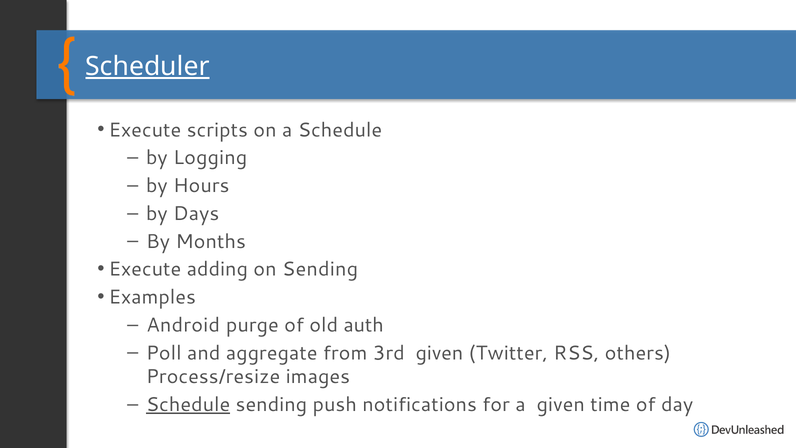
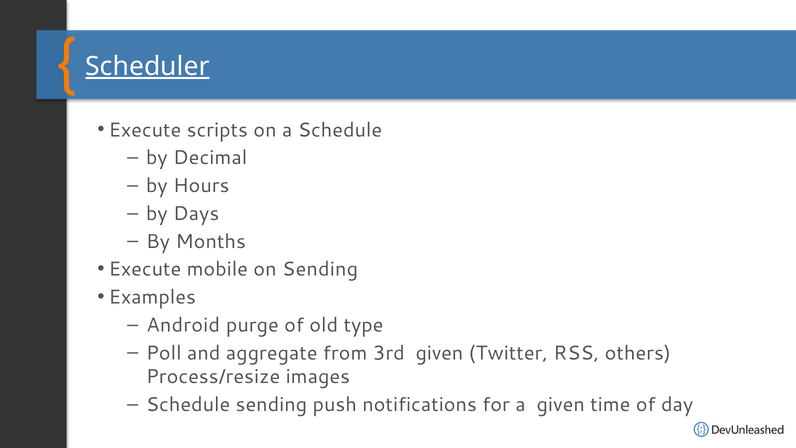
Logging: Logging -> Decimal
adding: adding -> mobile
auth: auth -> type
Schedule at (188, 405) underline: present -> none
